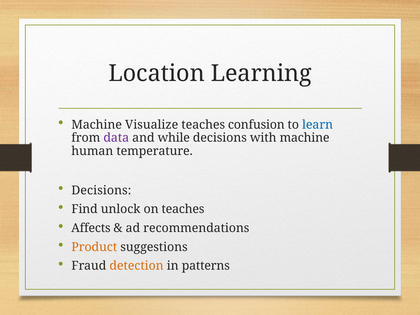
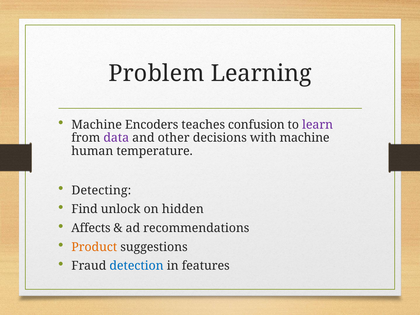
Location: Location -> Problem
Visualize: Visualize -> Encoders
learn colour: blue -> purple
while: while -> other
Decisions at (101, 190): Decisions -> Detecting
on teaches: teaches -> hidden
detection colour: orange -> blue
patterns: patterns -> features
